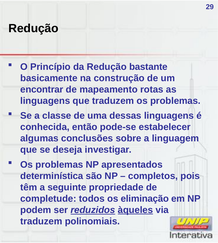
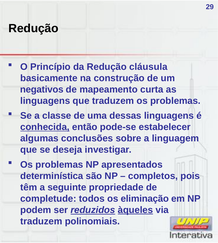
bastante: bastante -> cláusula
encontrar: encontrar -> negativos
rotas: rotas -> curta
conhecida underline: none -> present
